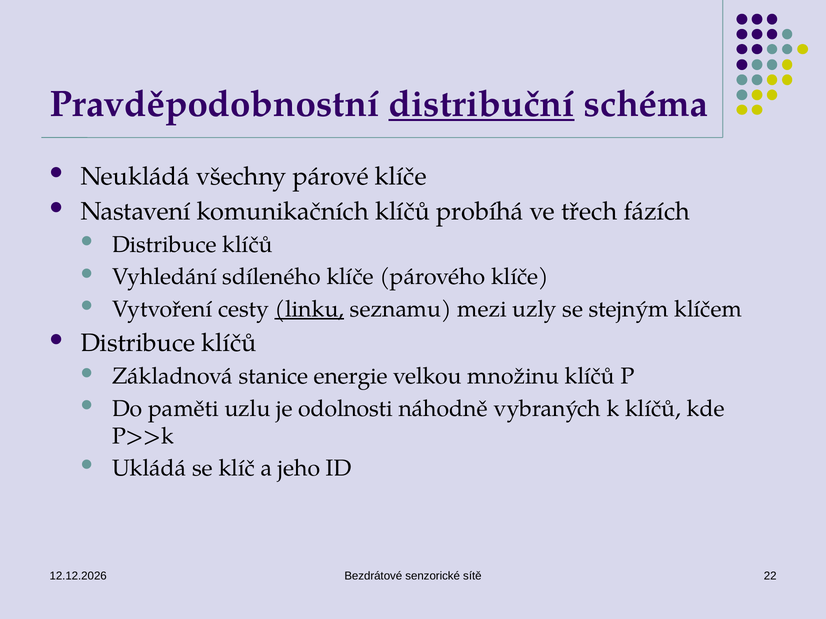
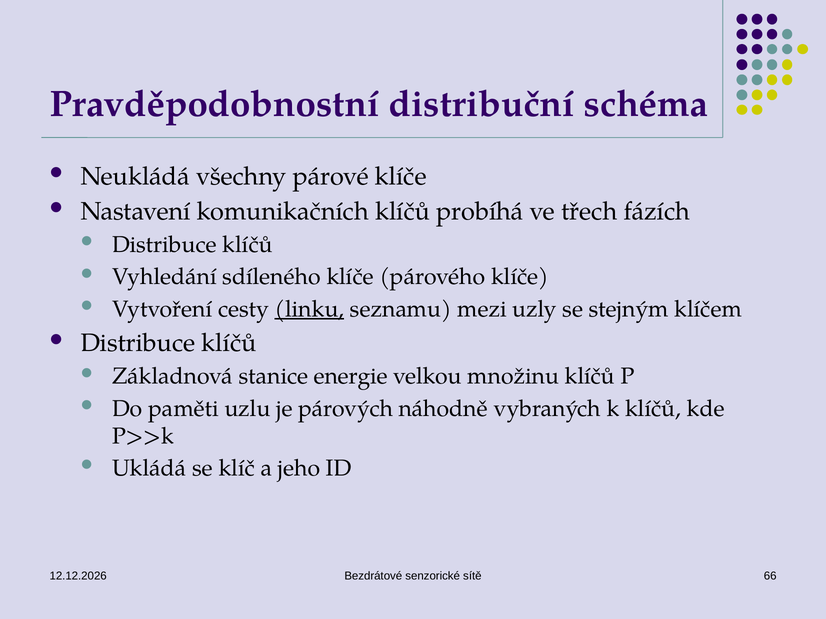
distribuční underline: present -> none
odolnosti: odolnosti -> párových
22: 22 -> 66
